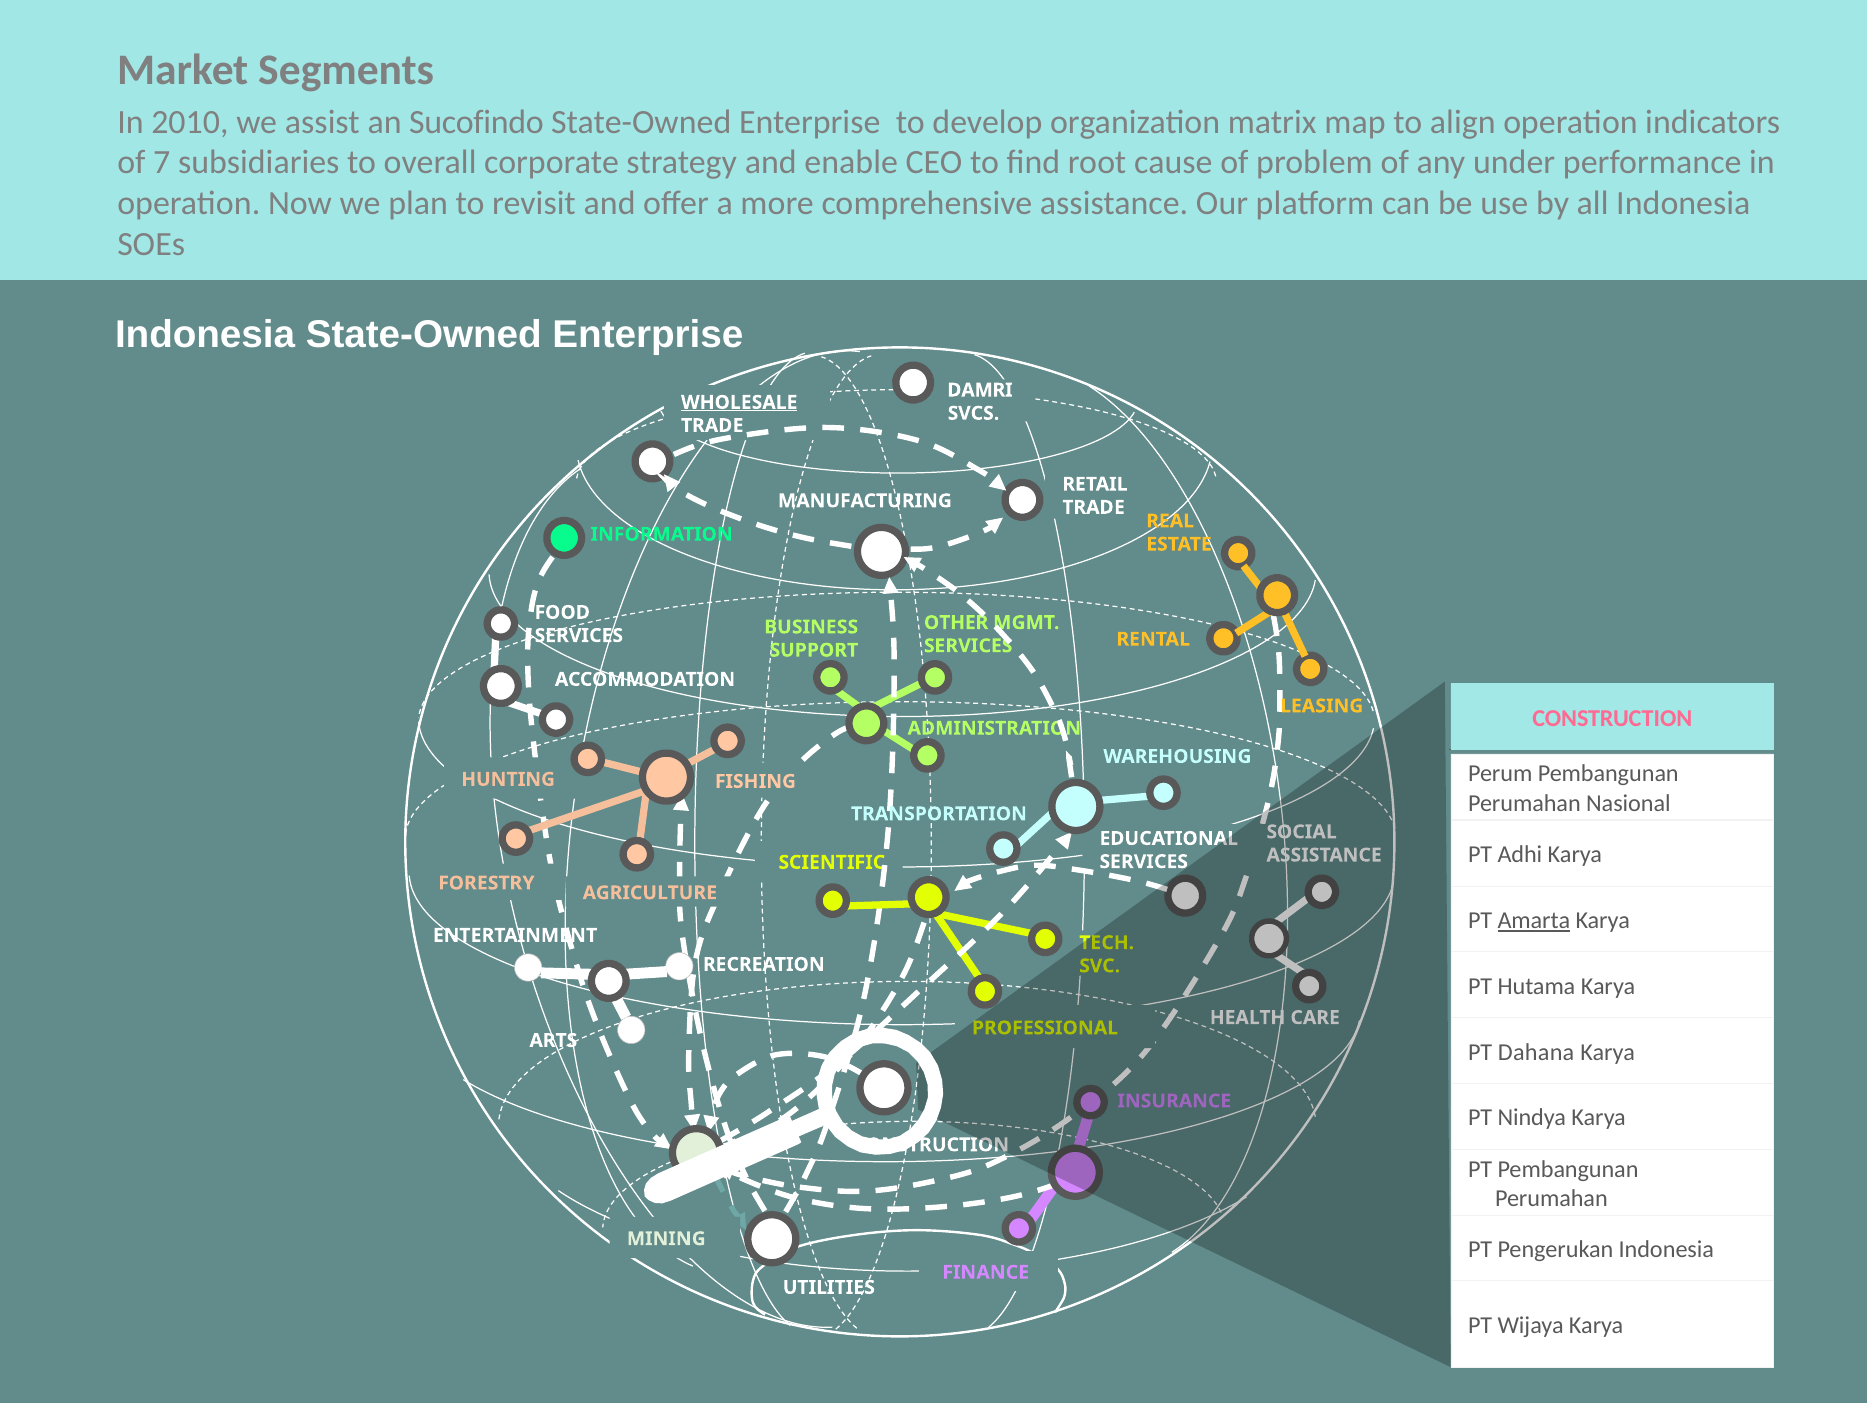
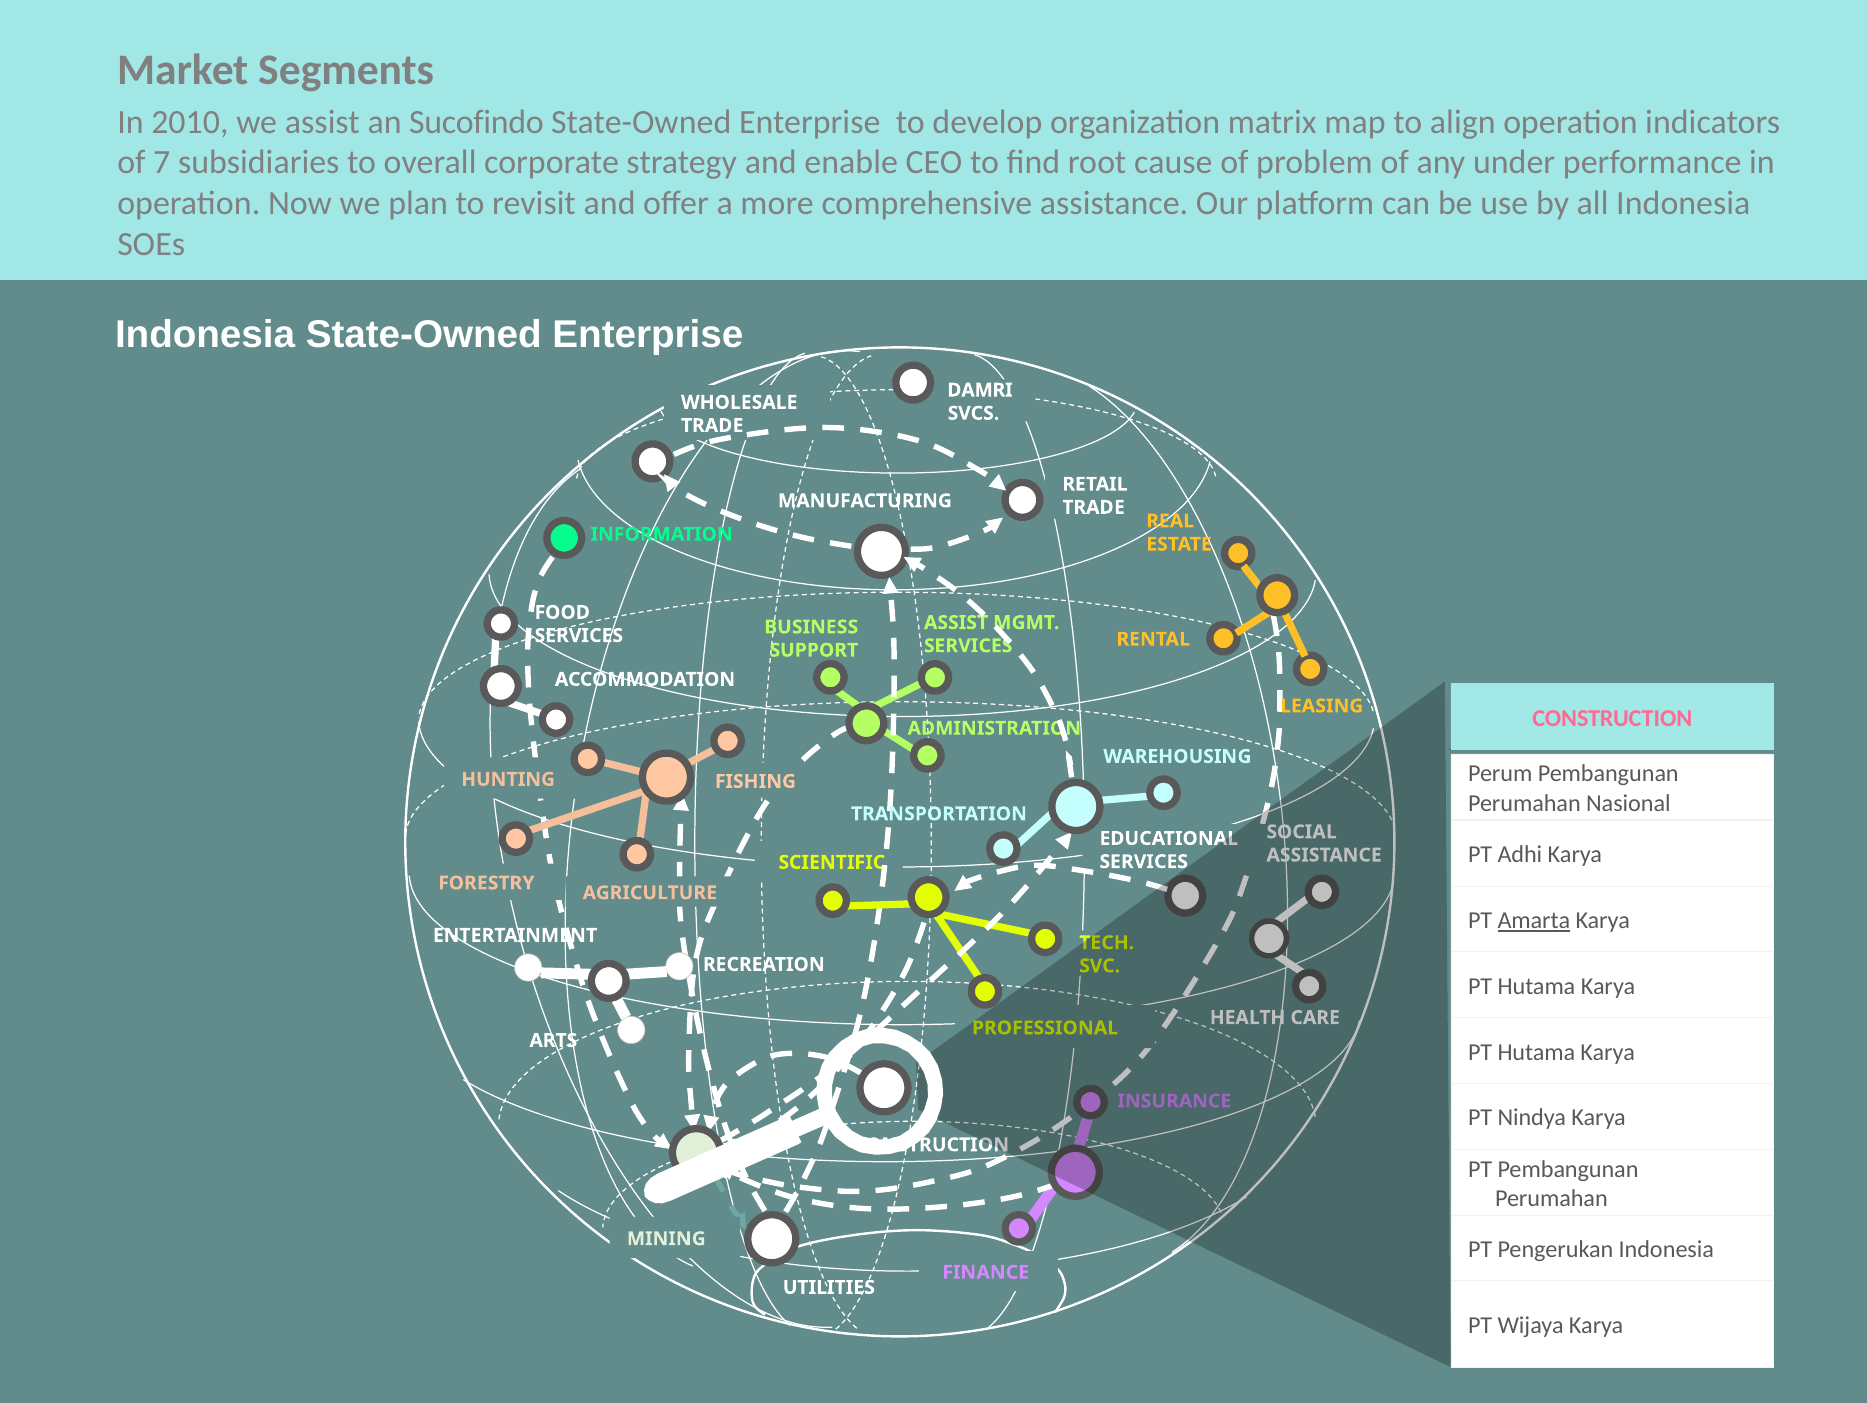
WHOLESALE underline: present -> none
OTHER at (956, 623): OTHER -> ASSIST
Dahana at (1536, 1052): Dahana -> Hutama
